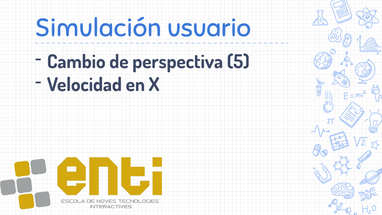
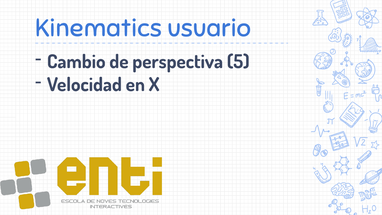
Simulación: Simulación -> Kinematics
